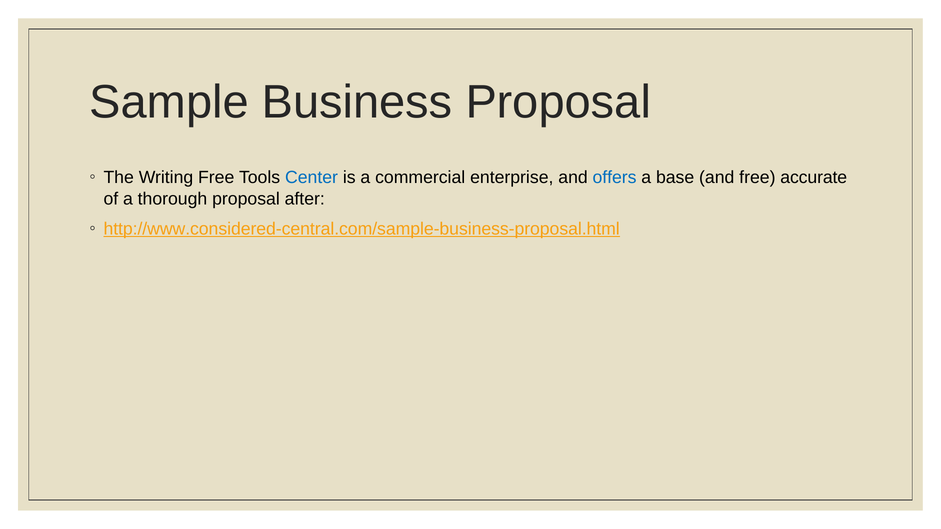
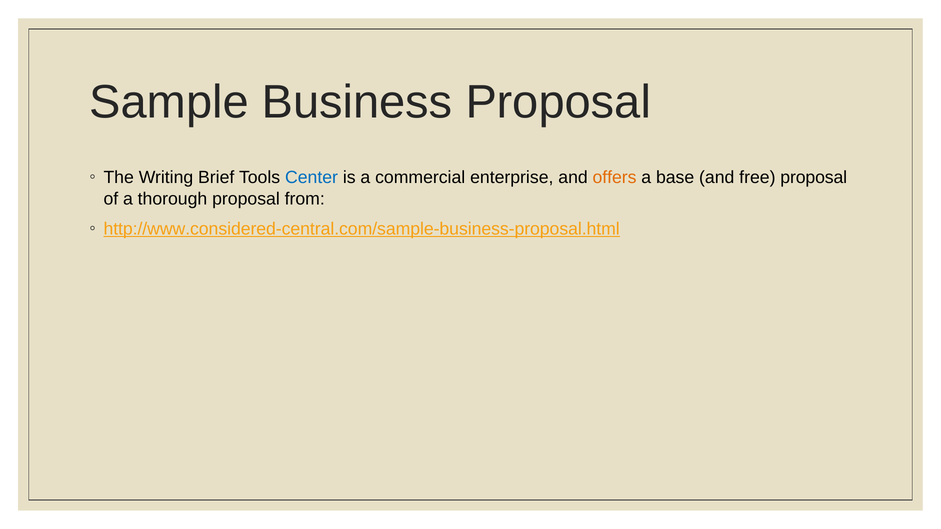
Writing Free: Free -> Brief
offers colour: blue -> orange
free accurate: accurate -> proposal
after: after -> from
